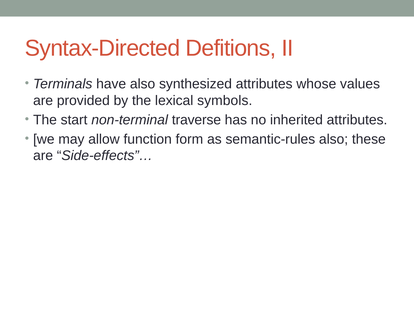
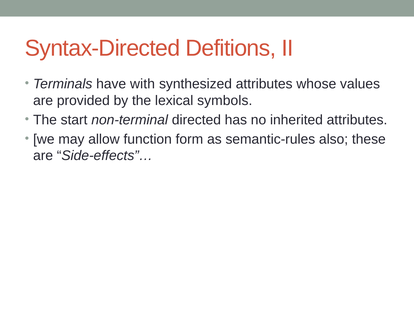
have also: also -> with
traverse: traverse -> directed
